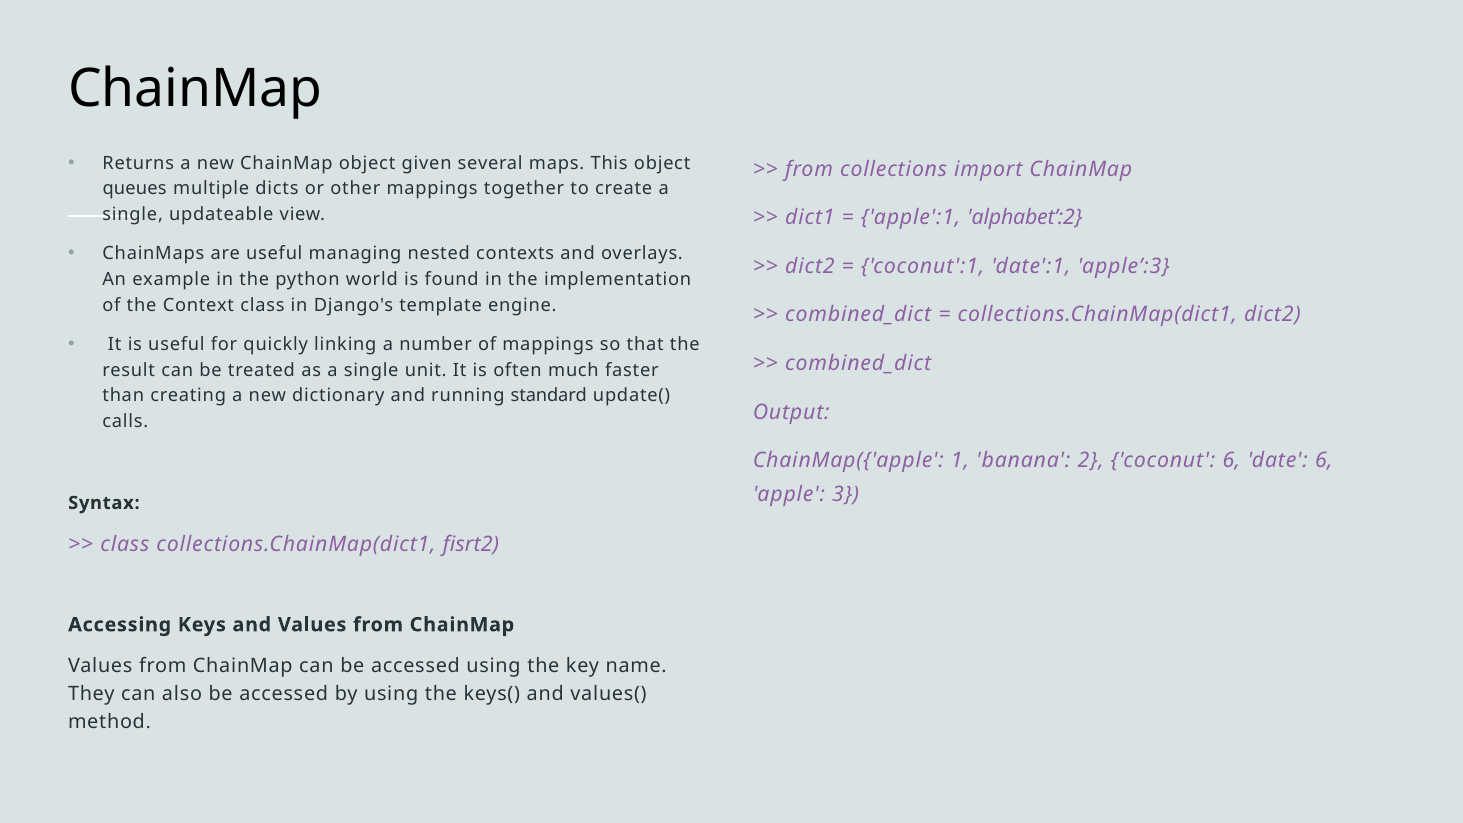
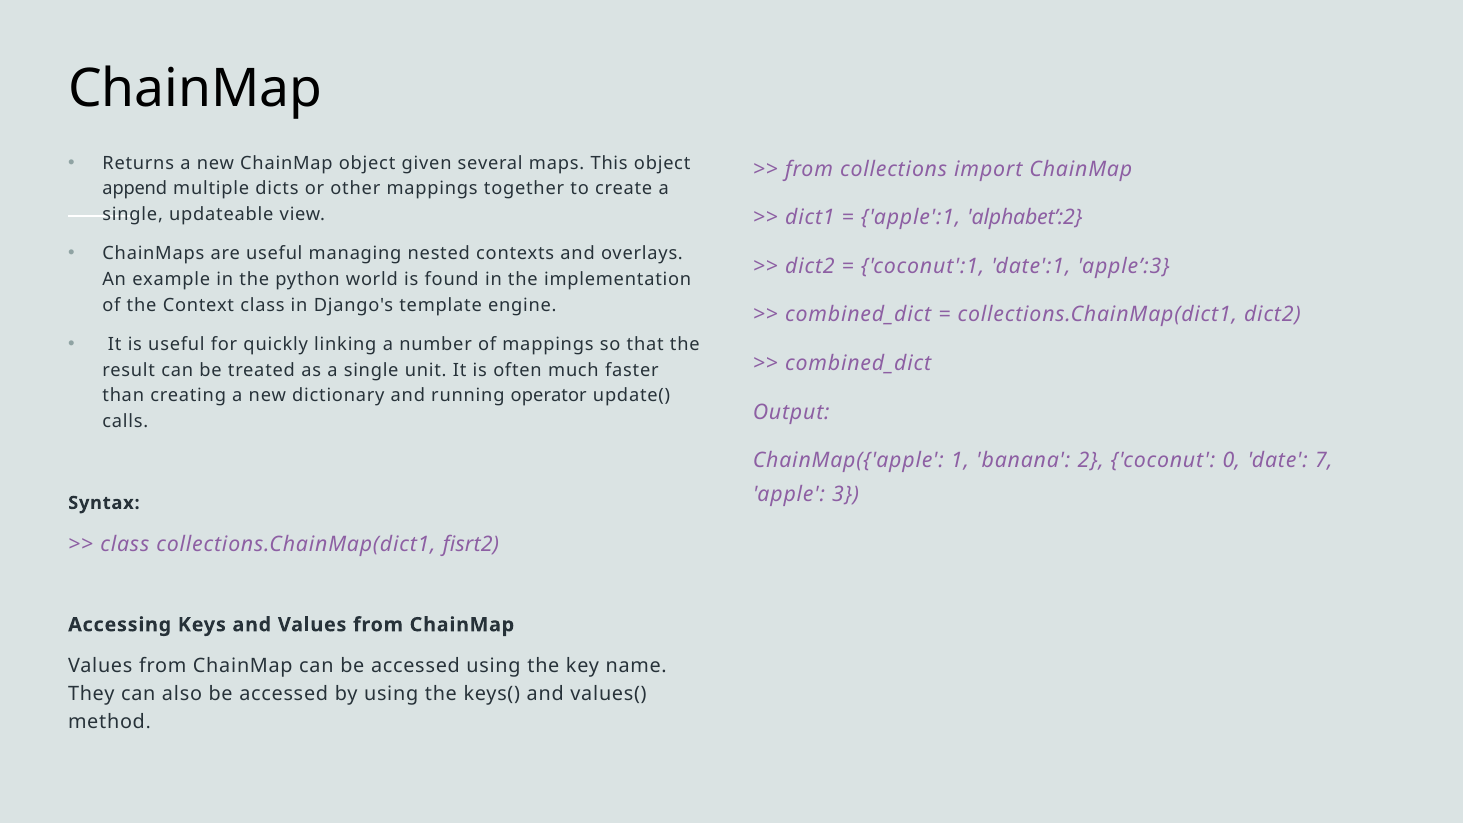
queues: queues -> append
standard: standard -> operator
coconut 6: 6 -> 0
date 6: 6 -> 7
